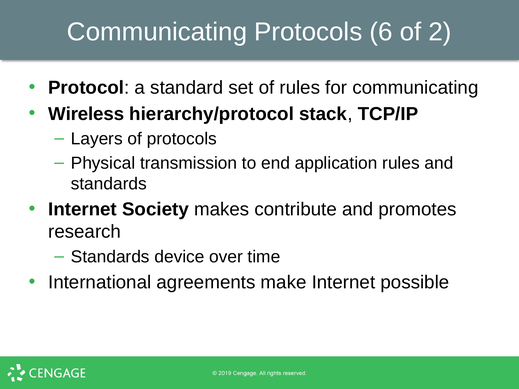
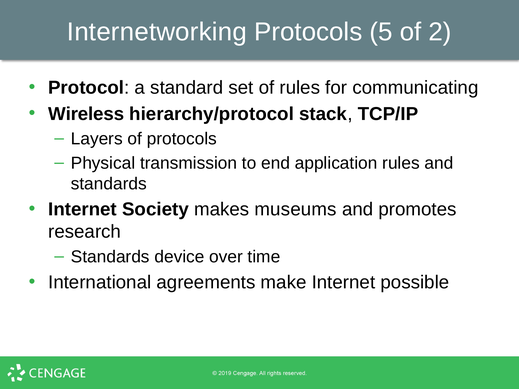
Communicating at (157, 32): Communicating -> Internetworking
6: 6 -> 5
contribute: contribute -> museums
